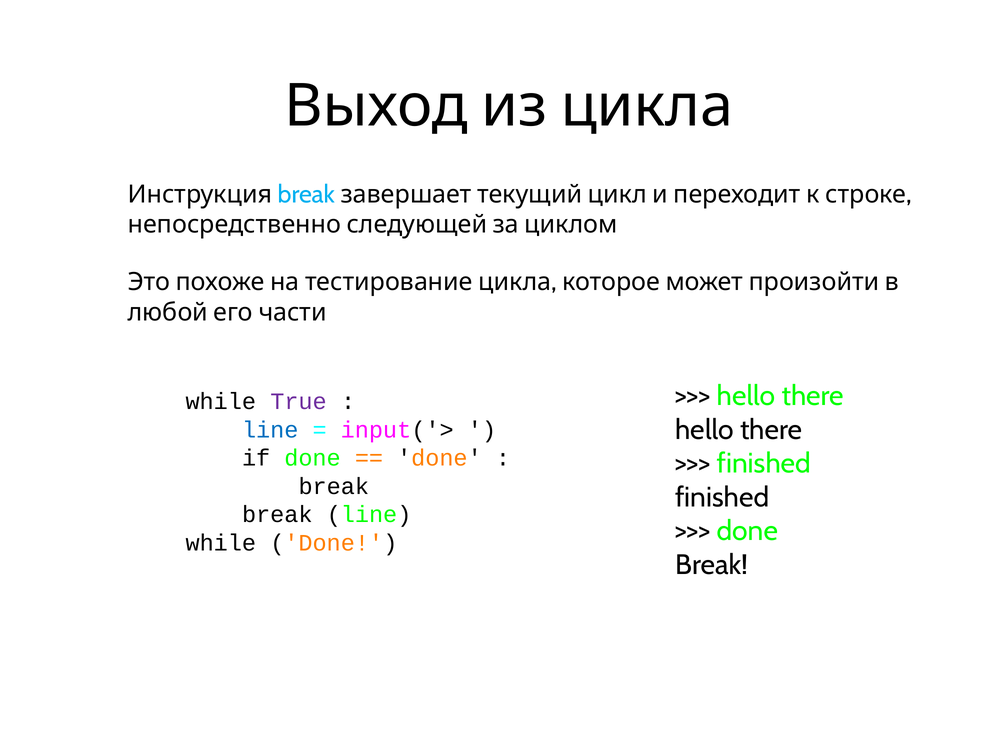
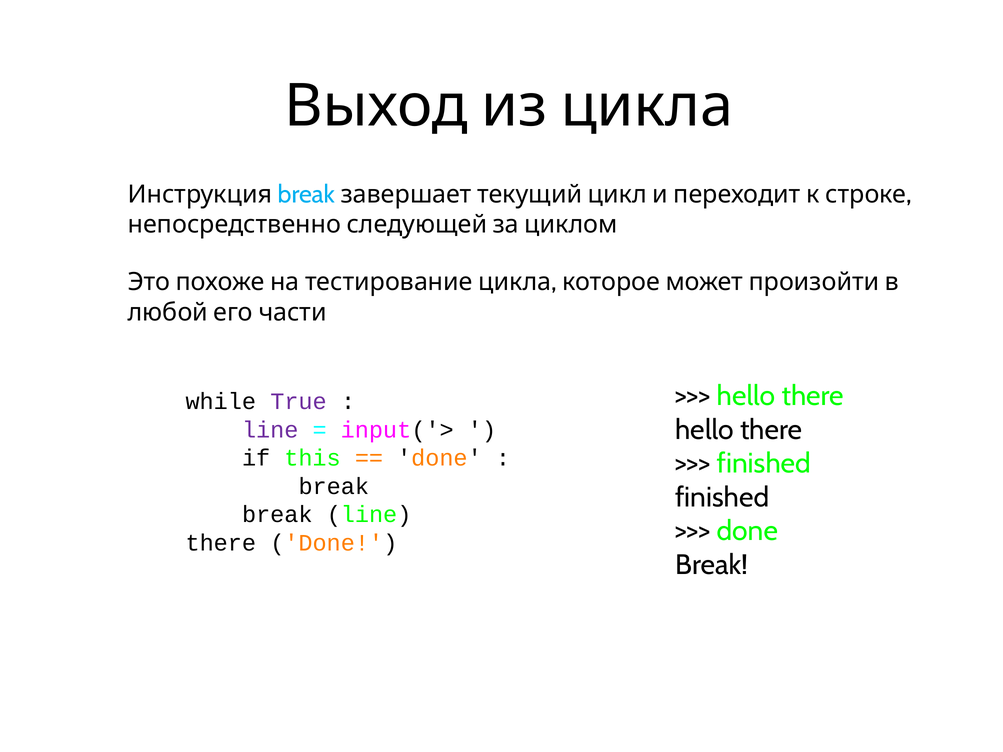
line at (270, 430) colour: blue -> purple
if done: done -> this
while at (221, 543): while -> there
